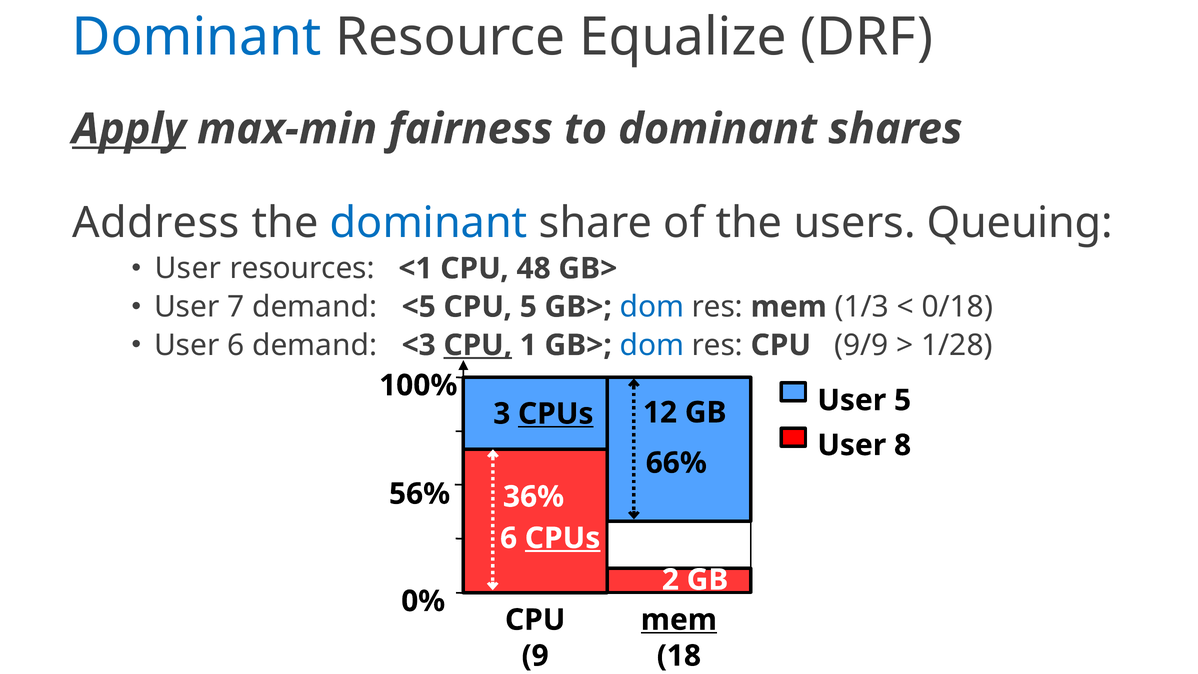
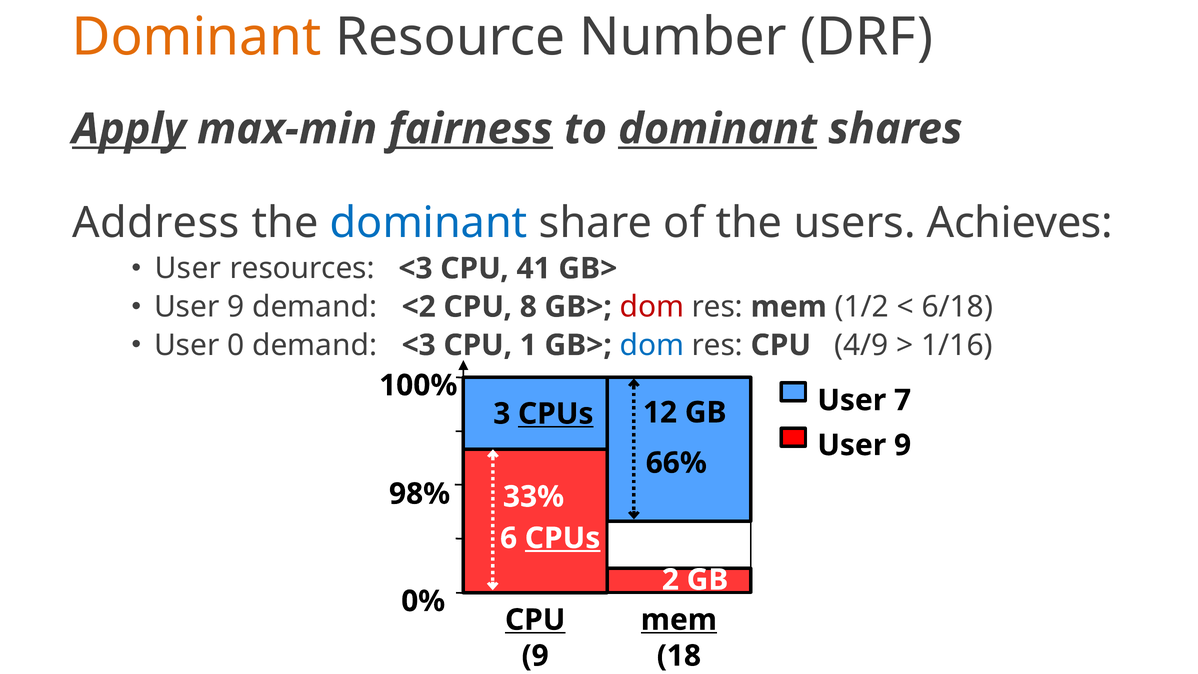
Dominant at (197, 37) colour: blue -> orange
Equalize: Equalize -> Number
fairness underline: none -> present
dominant at (718, 129) underline: none -> present
Queuing: Queuing -> Achieves
resources <1: <1 -> <3
48: 48 -> 41
7 at (236, 307): 7 -> 9
<5: <5 -> <2
CPU 5: 5 -> 8
dom at (652, 307) colour: blue -> red
1/3: 1/3 -> 1/2
0/18: 0/18 -> 6/18
User 6: 6 -> 0
CPU at (478, 345) underline: present -> none
9/9: 9/9 -> 4/9
1/28: 1/28 -> 1/16
User 5: 5 -> 7
8 at (903, 445): 8 -> 9
56%: 56% -> 98%
36%: 36% -> 33%
CPU at (535, 620) underline: none -> present
